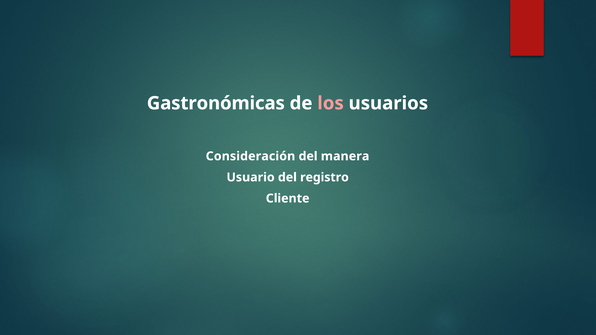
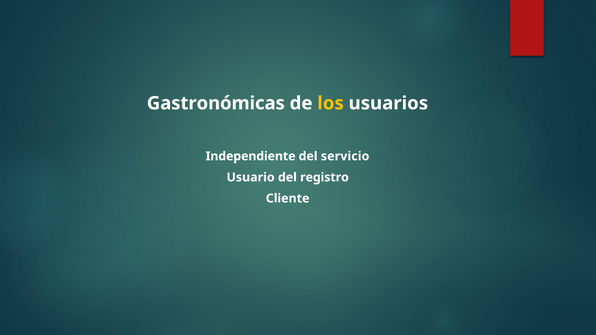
los colour: pink -> yellow
Consideración: Consideración -> Independiente
manera: manera -> servicio
